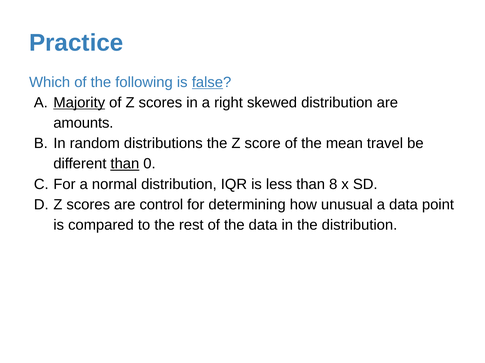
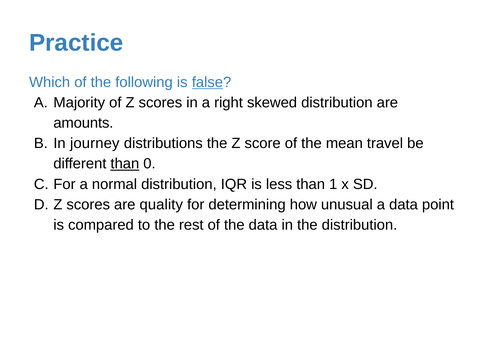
Majority underline: present -> none
random: random -> journey
8: 8 -> 1
control: control -> quality
